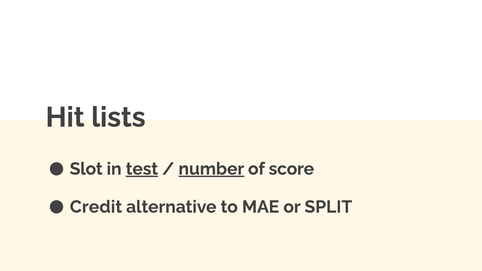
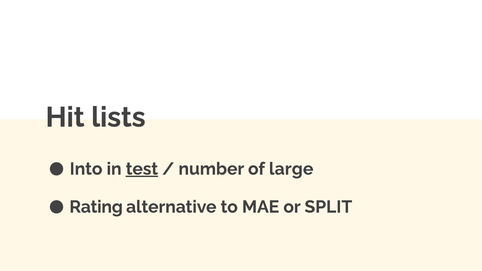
Slot: Slot -> Into
number underline: present -> none
score: score -> large
Credit: Credit -> Rating
